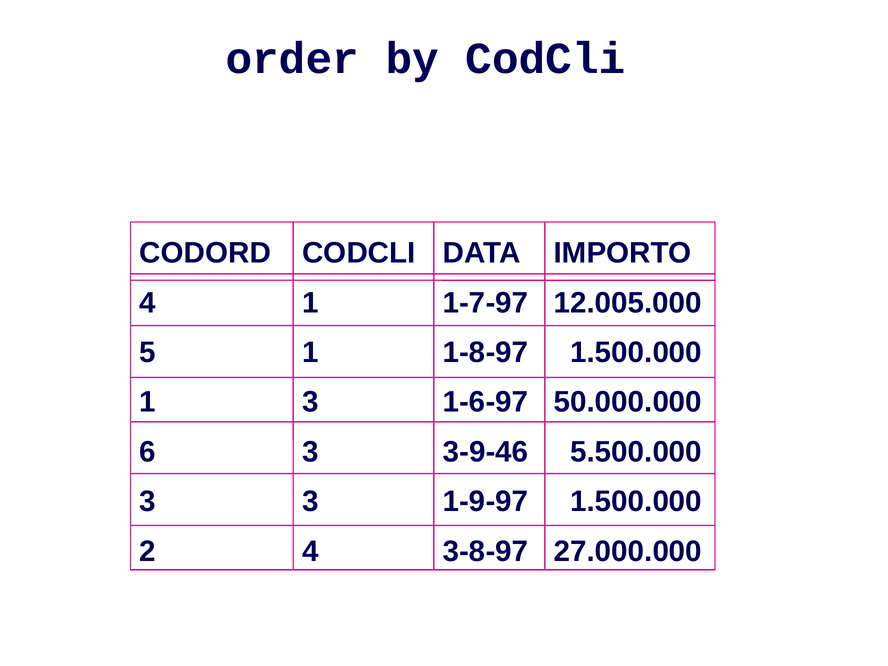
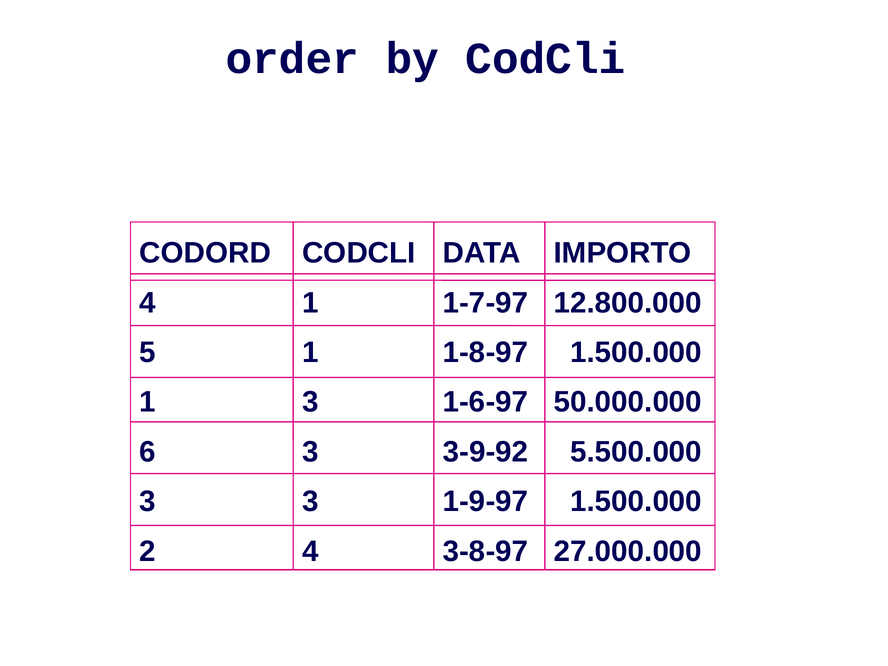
12.005.000: 12.005.000 -> 12.800.000
3-9-46: 3-9-46 -> 3-9-92
